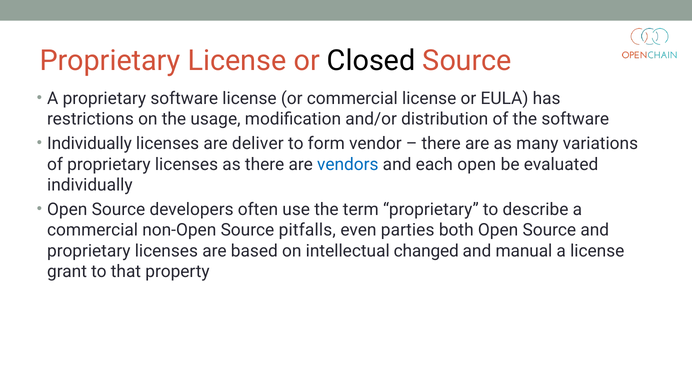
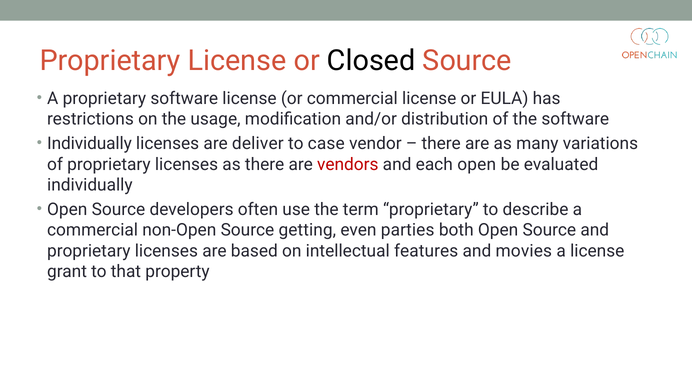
form: form -> case
vendors colour: blue -> red
pitfalls: pitfalls -> getting
changed: changed -> features
manual: manual -> movies
